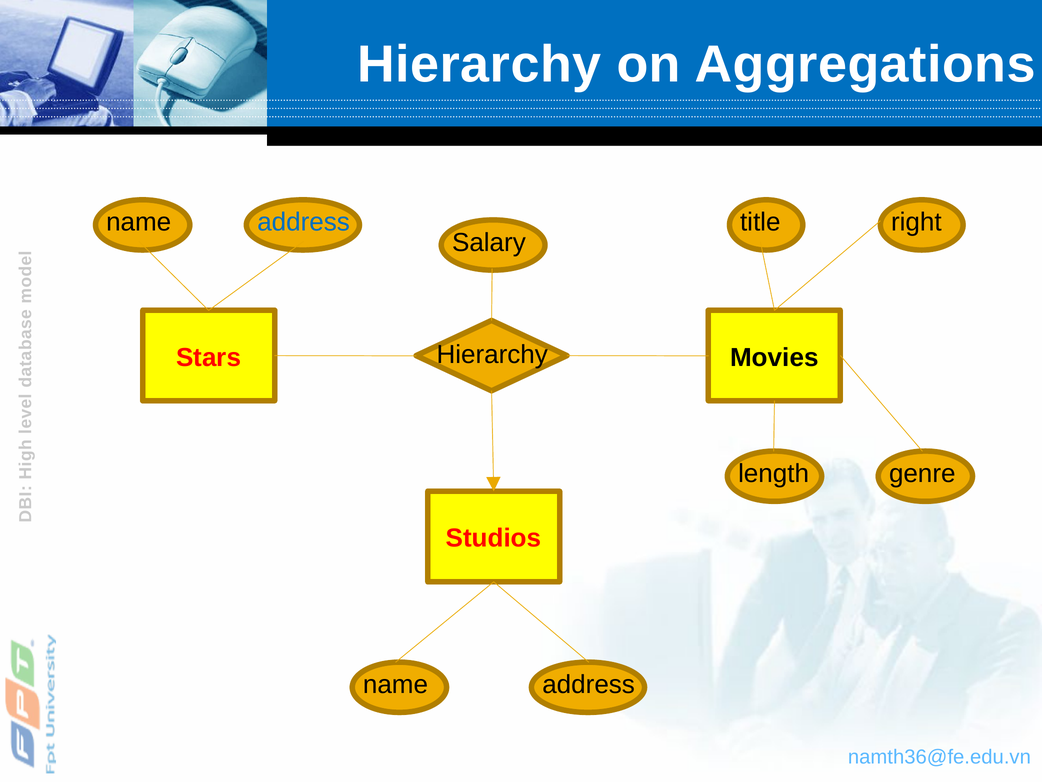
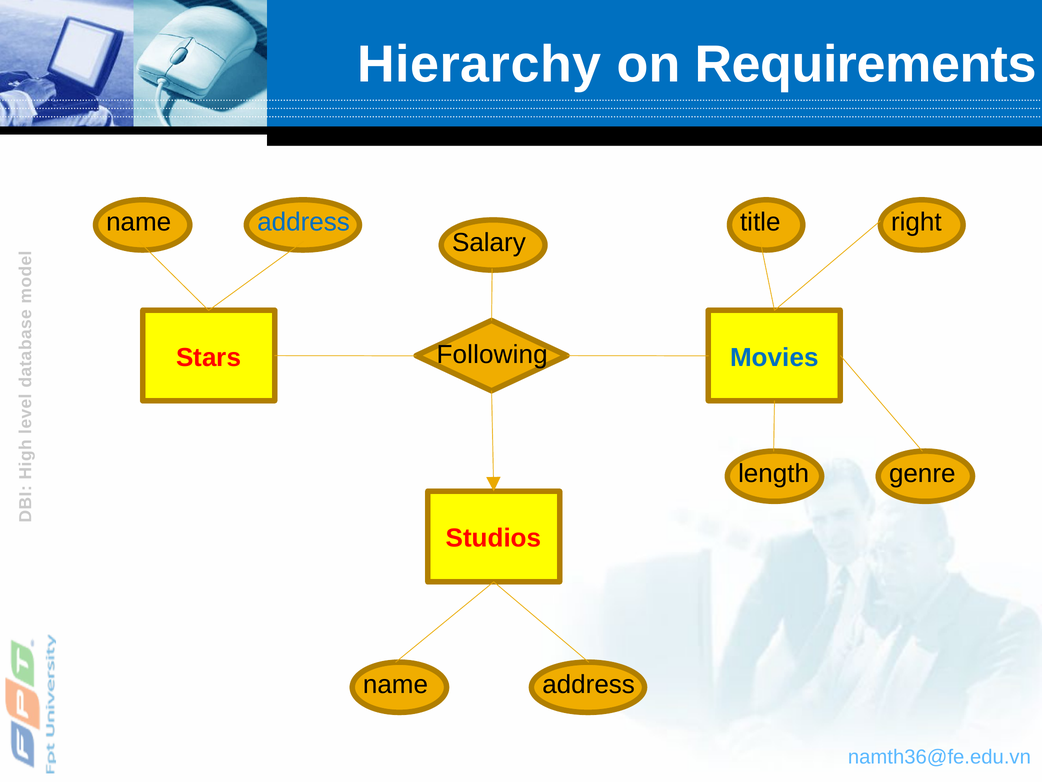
Aggregations: Aggregations -> Requirements
Stars Hierarchy: Hierarchy -> Following
Movies colour: black -> blue
